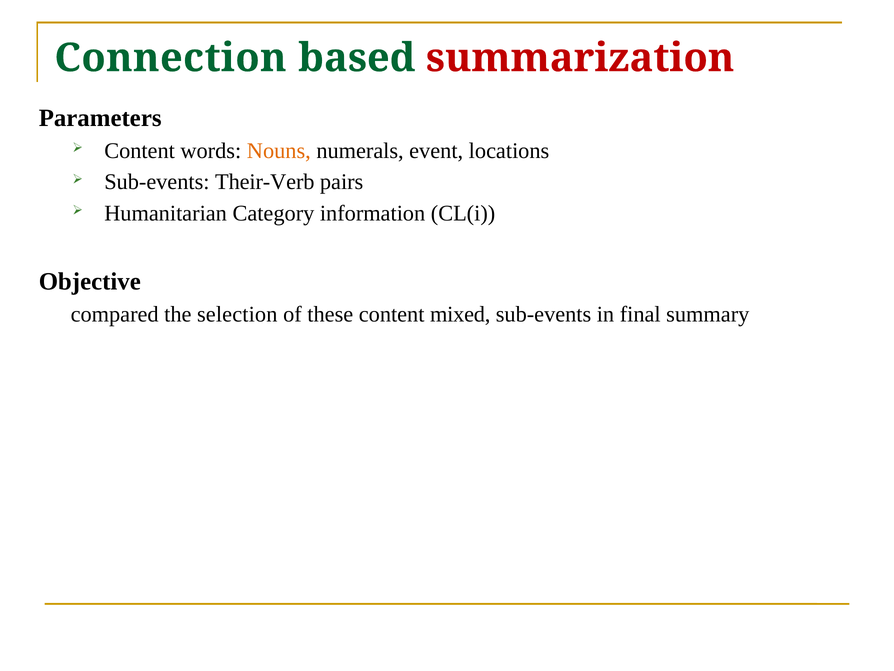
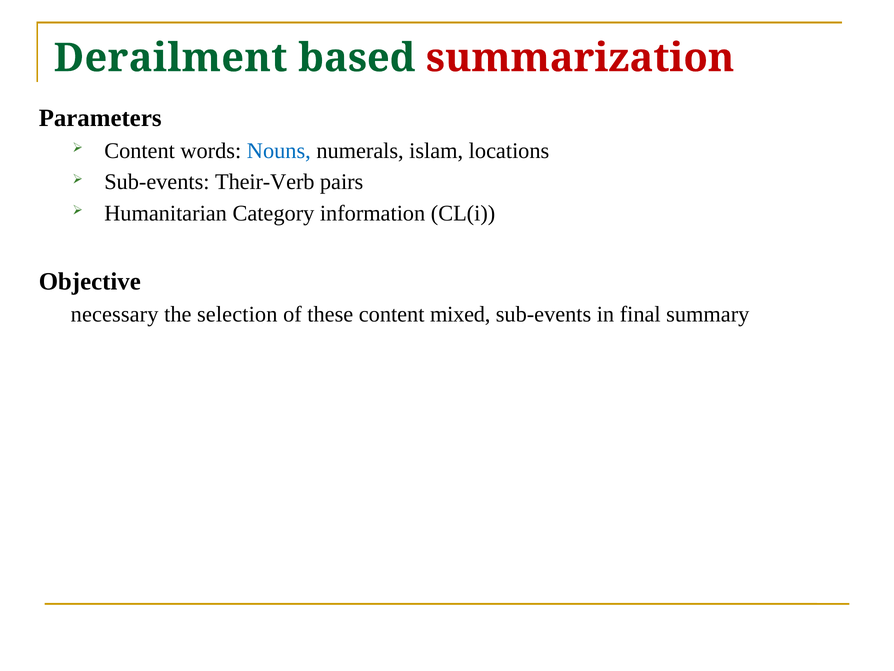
Connection: Connection -> Derailment
Nouns colour: orange -> blue
event: event -> islam
compared: compared -> necessary
